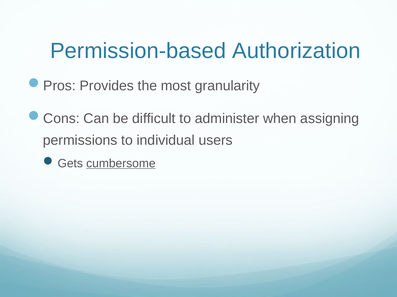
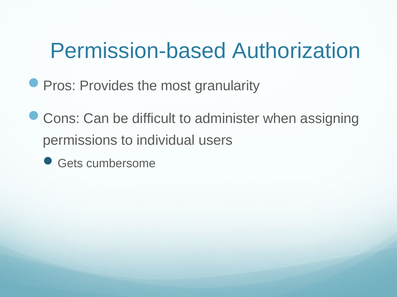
cumbersome underline: present -> none
